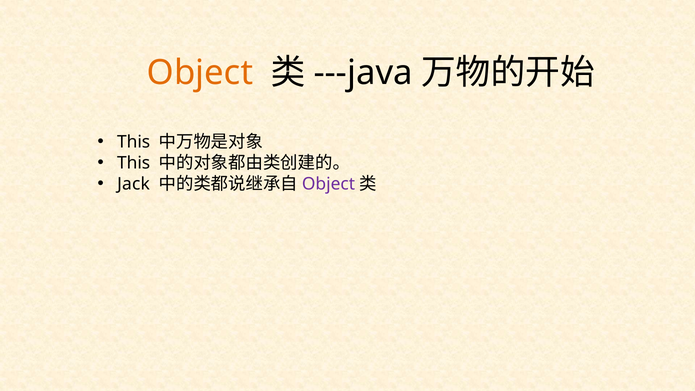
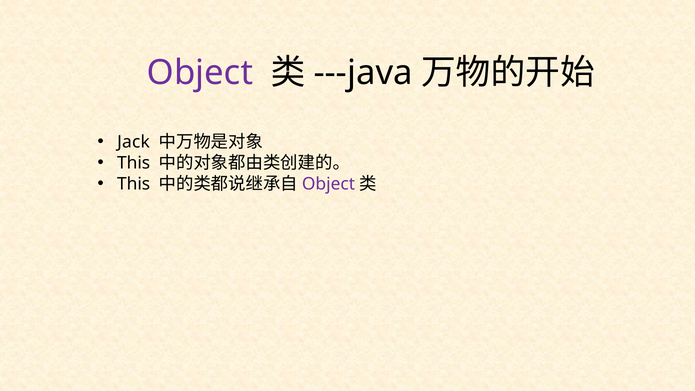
Object at (200, 73) colour: orange -> purple
This at (134, 142): This -> Jack
Jack at (134, 184): Jack -> This
